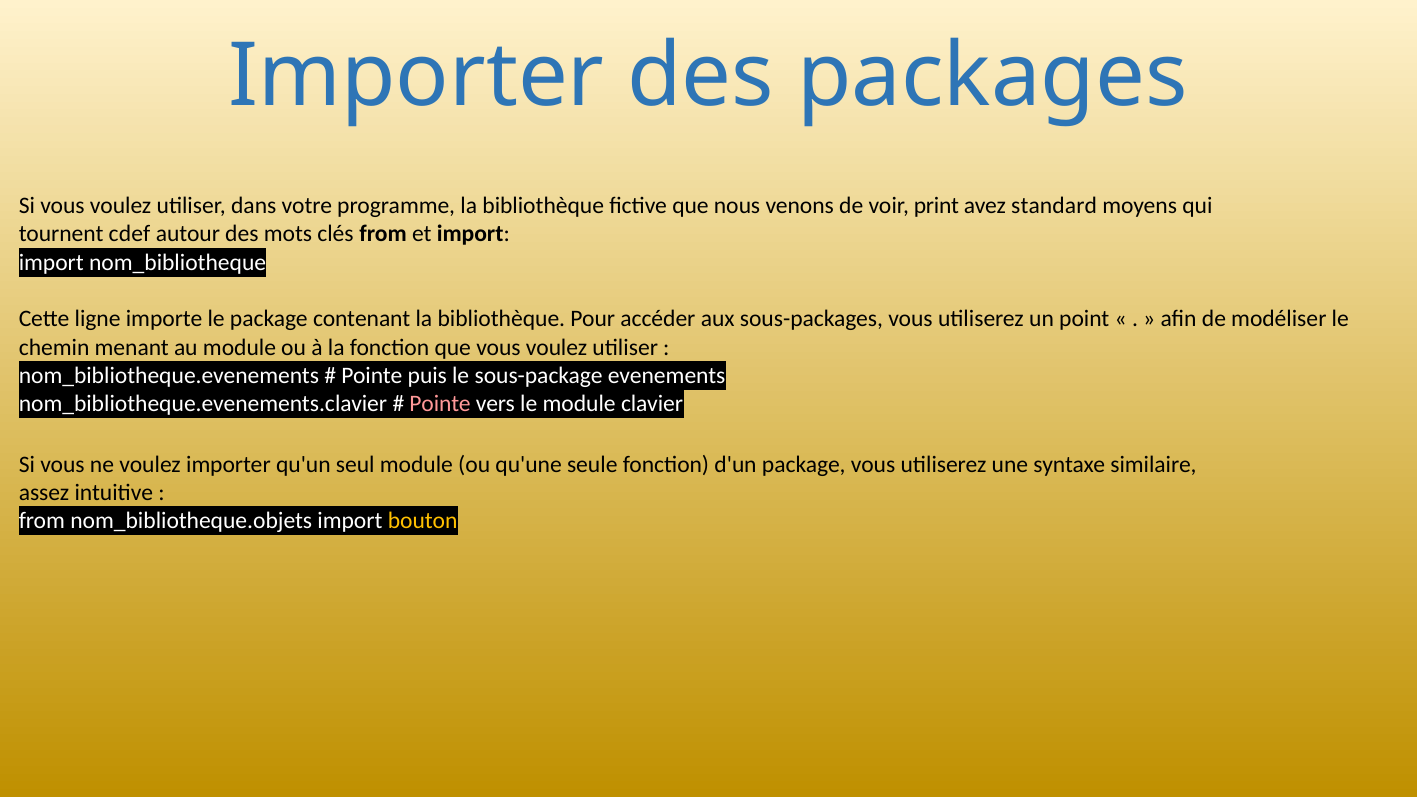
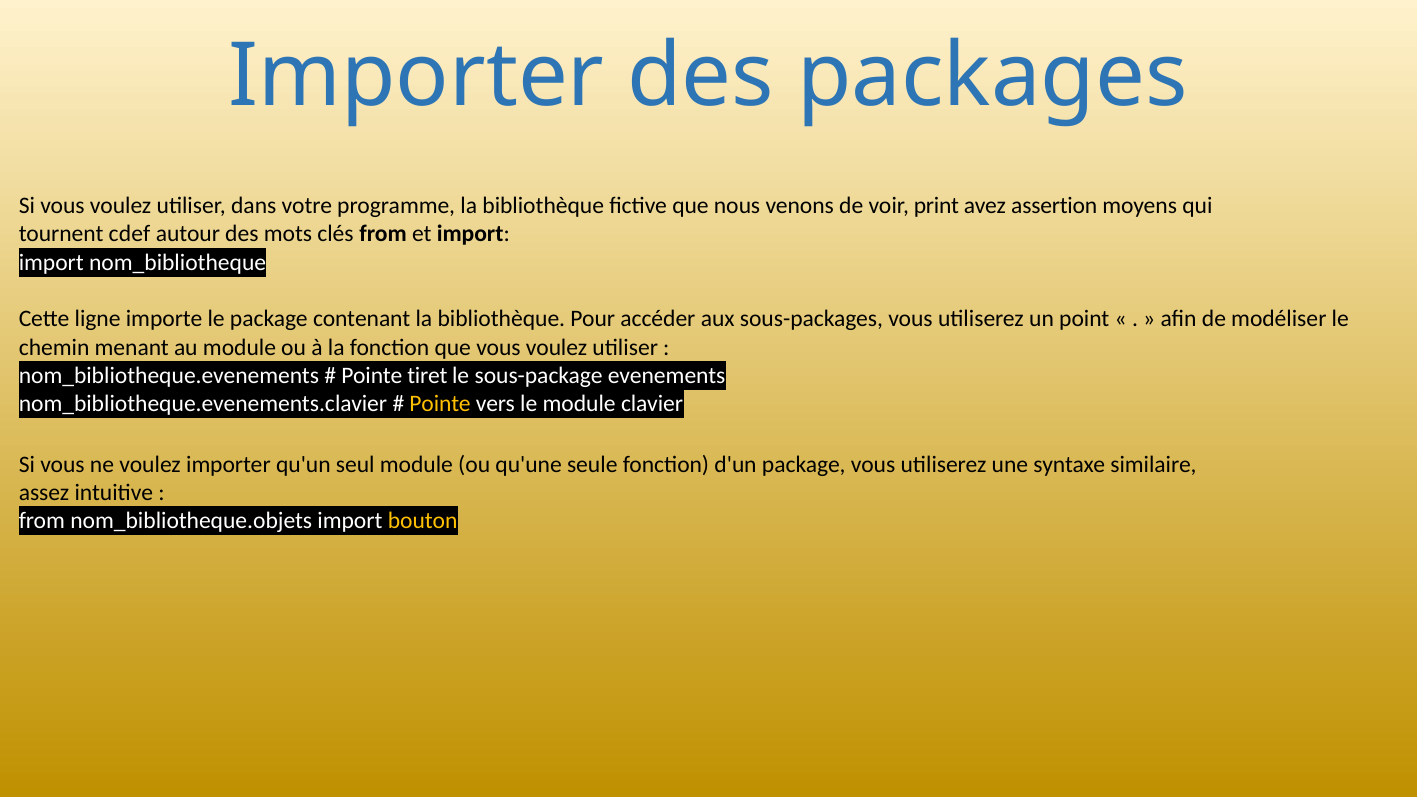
standard: standard -> assertion
puis: puis -> tiret
Pointe at (440, 404) colour: pink -> yellow
